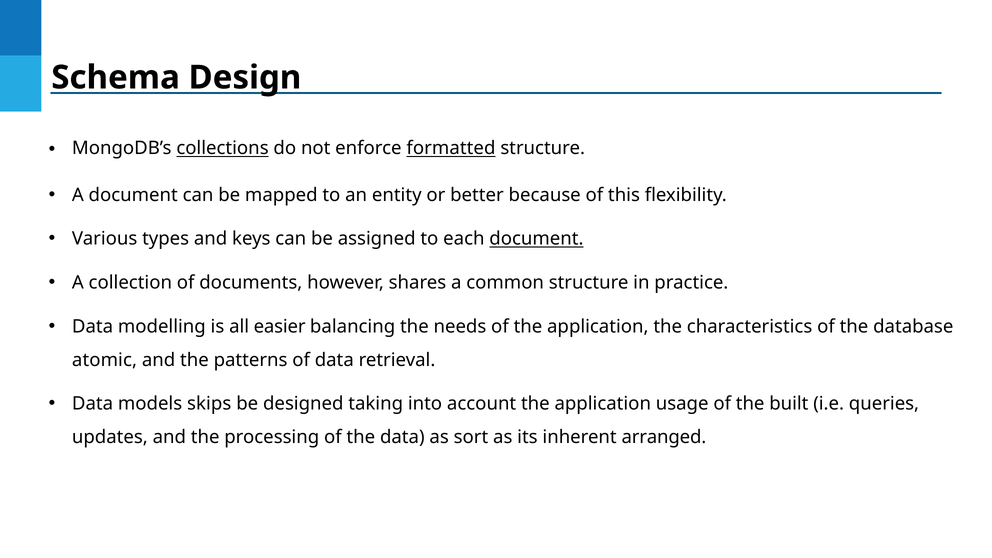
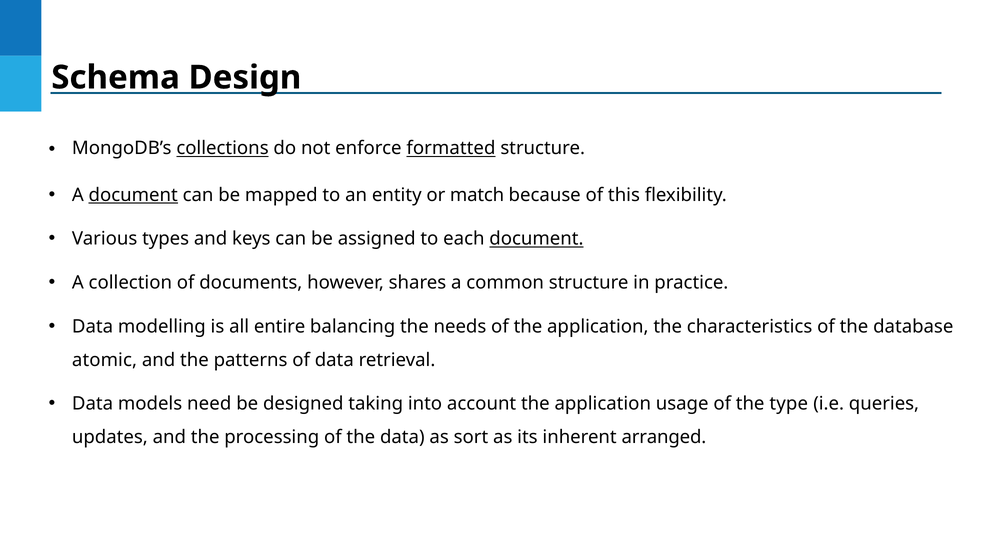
document at (133, 195) underline: none -> present
better: better -> match
easier: easier -> entire
skips: skips -> need
built: built -> type
